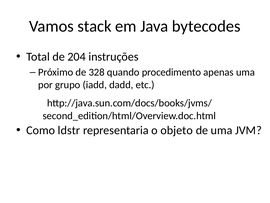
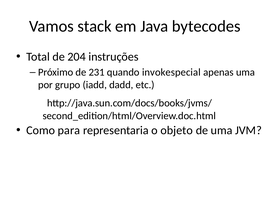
328: 328 -> 231
procedimento: procedimento -> invokespecial
ldstr: ldstr -> para
